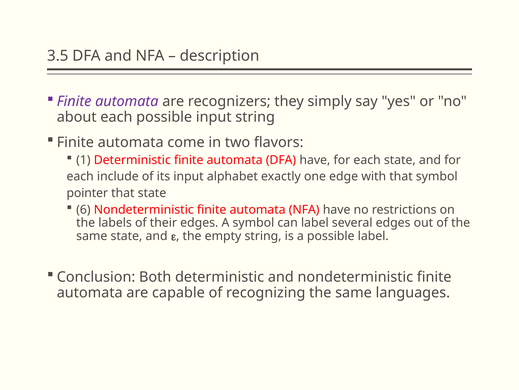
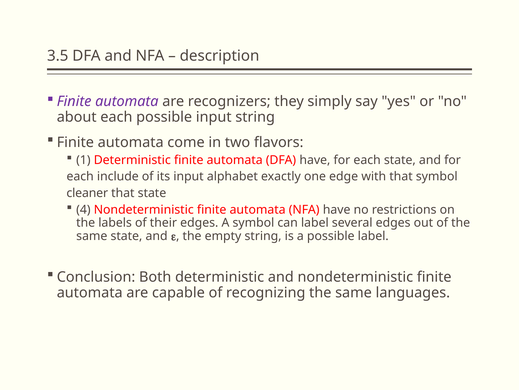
pointer: pointer -> cleaner
6: 6 -> 4
